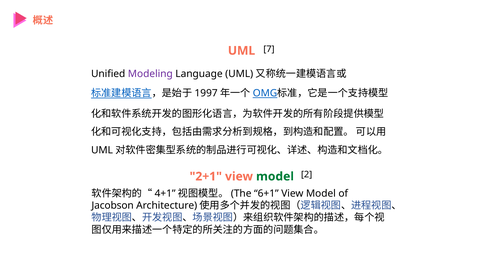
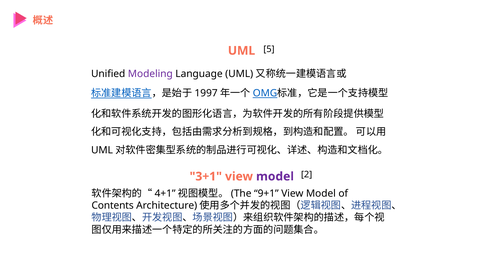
7: 7 -> 5
2+1: 2+1 -> 3+1
model at (275, 177) colour: green -> purple
6+1: 6+1 -> 9+1
Jacobson: Jacobson -> Contents
